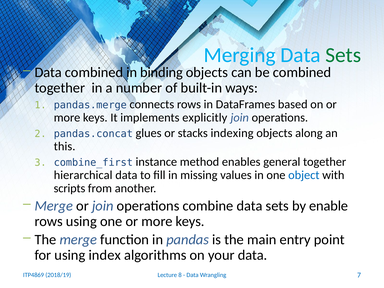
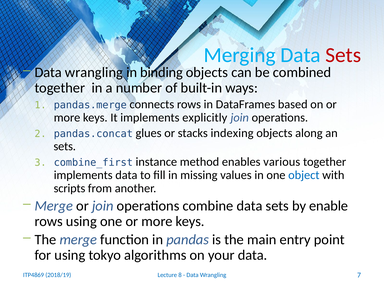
Sets at (343, 55) colour: green -> red
combined at (94, 72): combined -> wrangling
this at (65, 146): this -> sets
general: general -> various
hierarchical at (83, 175): hierarchical -> implements
index: index -> tokyo
